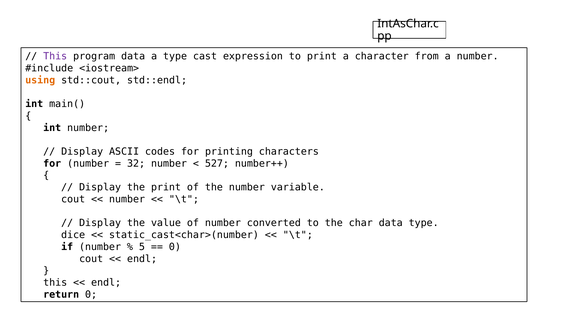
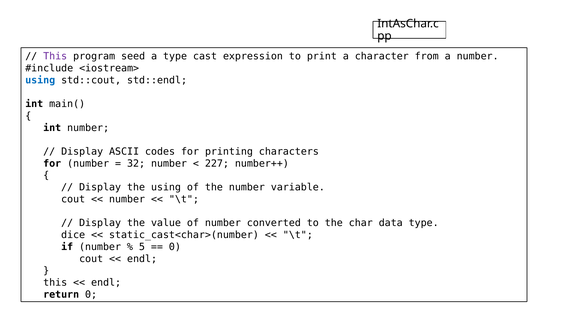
program data: data -> seed
using at (40, 80) colour: orange -> blue
527: 527 -> 227
the print: print -> using
